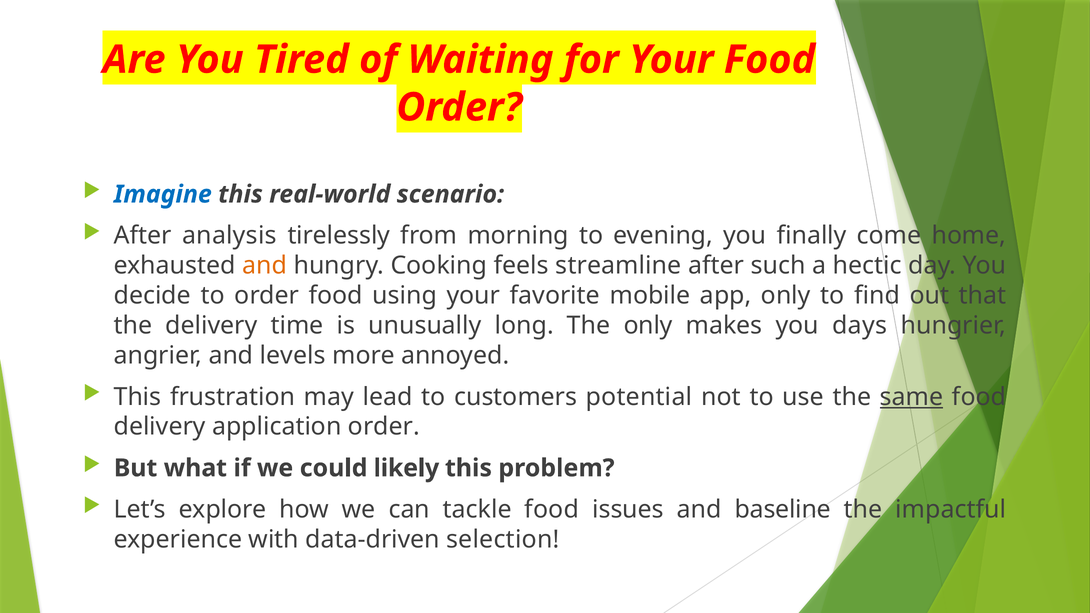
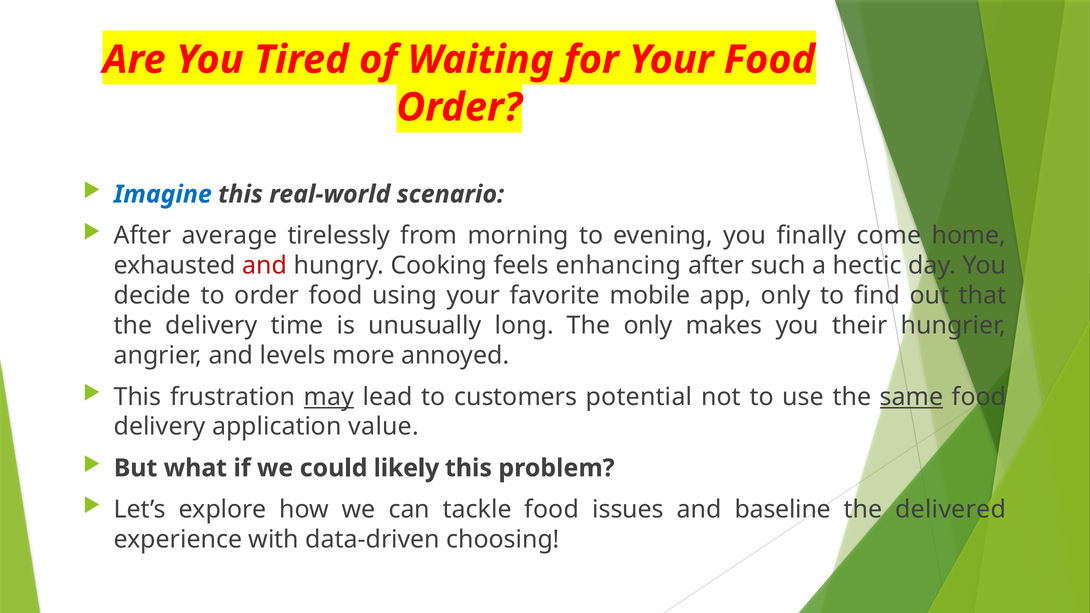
analysis: analysis -> average
and at (265, 266) colour: orange -> red
streamline: streamline -> enhancing
days: days -> their
may underline: none -> present
application order: order -> value
impactful: impactful -> delivered
selection: selection -> choosing
